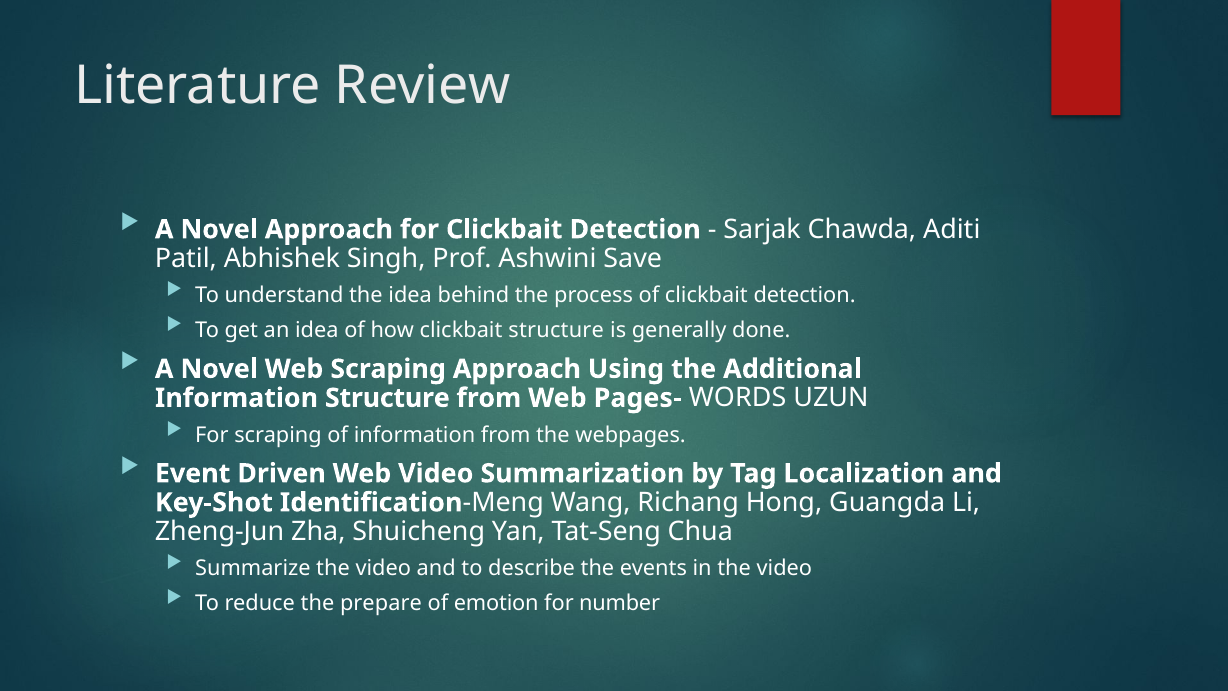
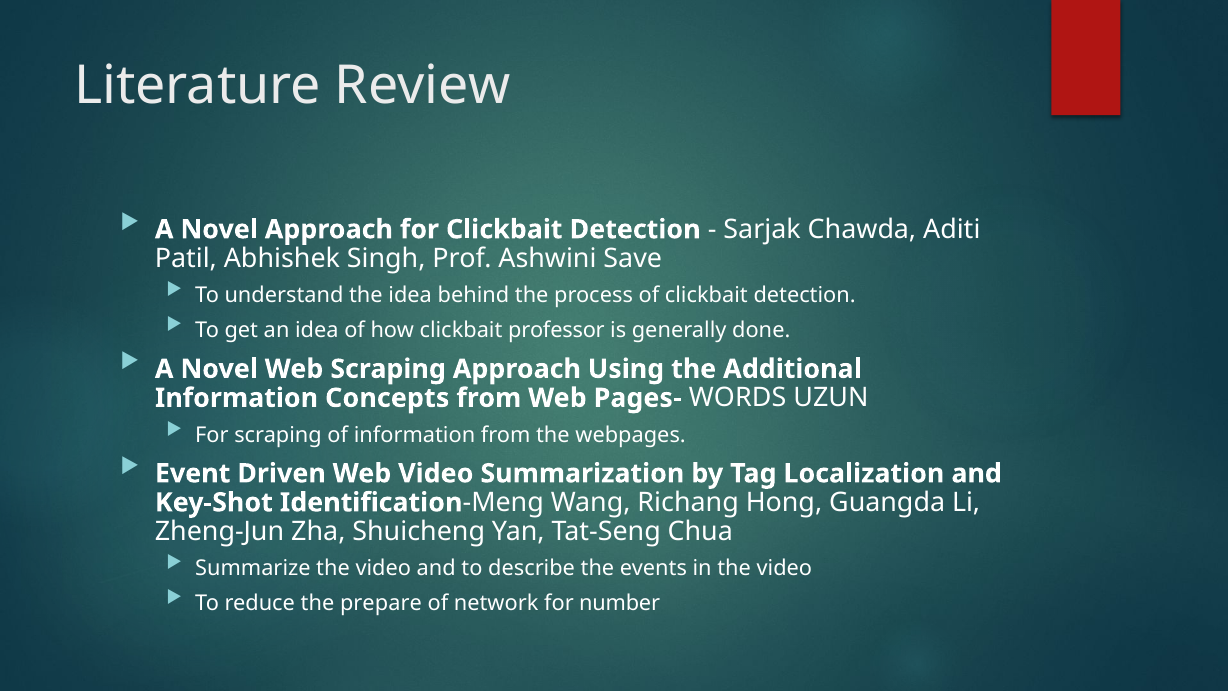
clickbait structure: structure -> professor
Information Structure: Structure -> Concepts
emotion: emotion -> network
